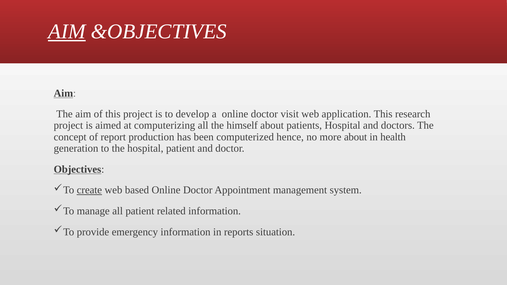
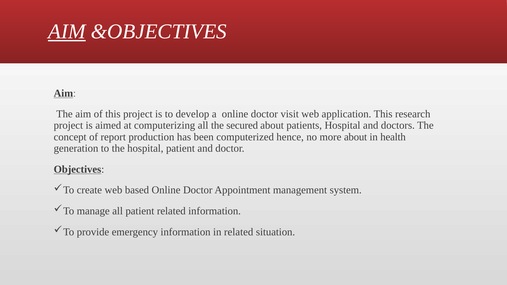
himself: himself -> secured
create underline: present -> none
in reports: reports -> related
